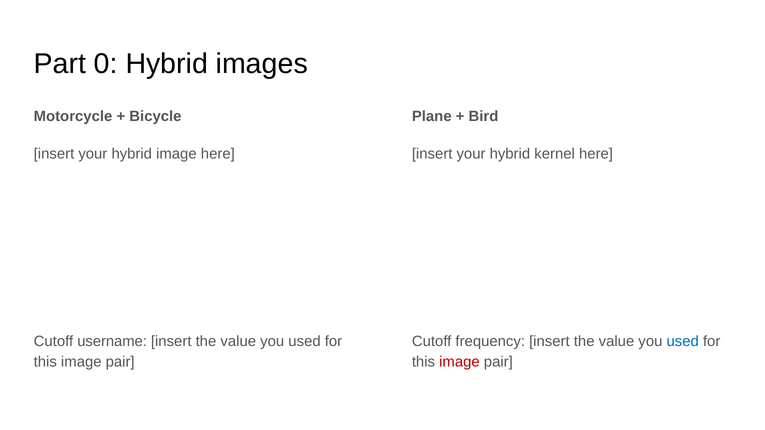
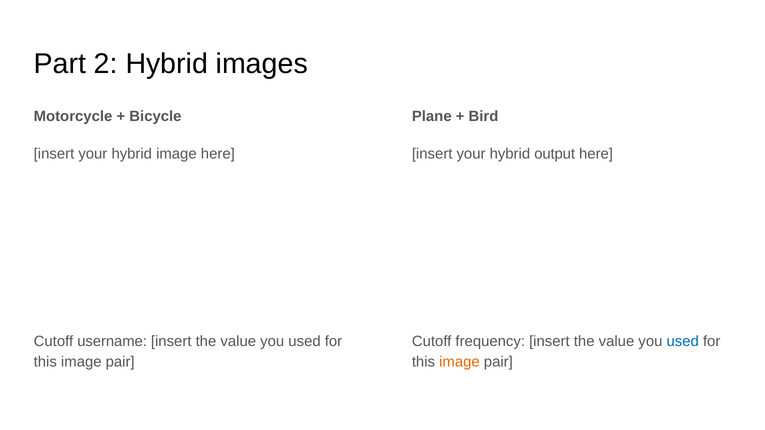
0: 0 -> 2
kernel: kernel -> output
image at (459, 362) colour: red -> orange
